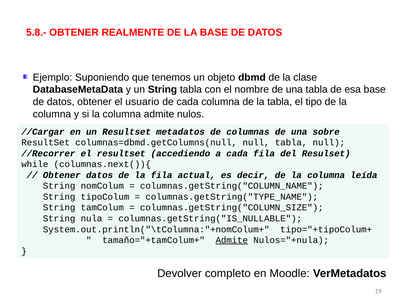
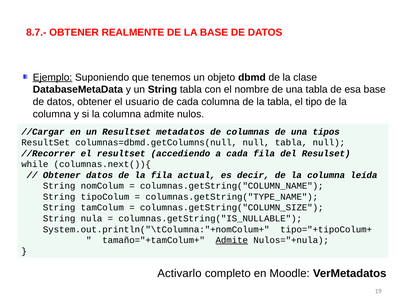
5.8.-: 5.8.- -> 8.7.-
Ejemplo underline: none -> present
sobre: sobre -> tipos
Devolver: Devolver -> Activarlo
